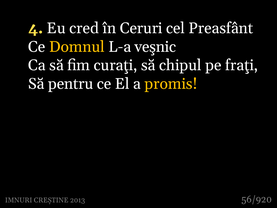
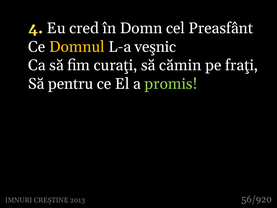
Ceruri: Ceruri -> Domn
chipul: chipul -> cămin
promis colour: yellow -> light green
